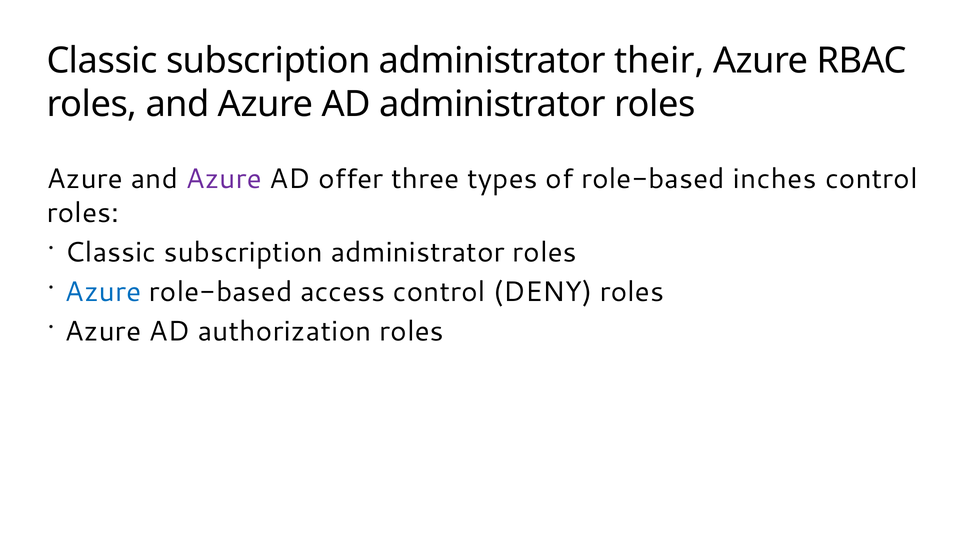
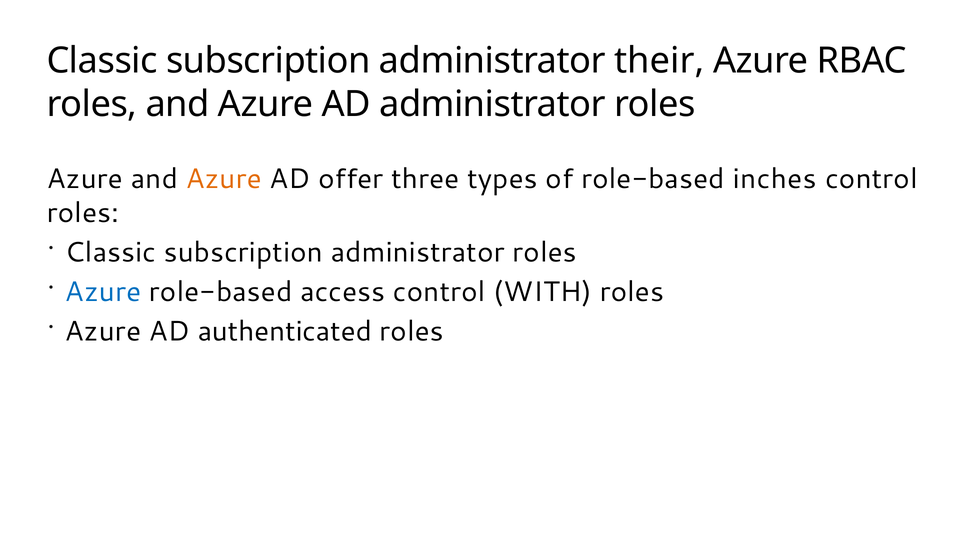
Azure at (224, 179) colour: purple -> orange
DENY: DENY -> WITH
authorization: authorization -> authenticated
